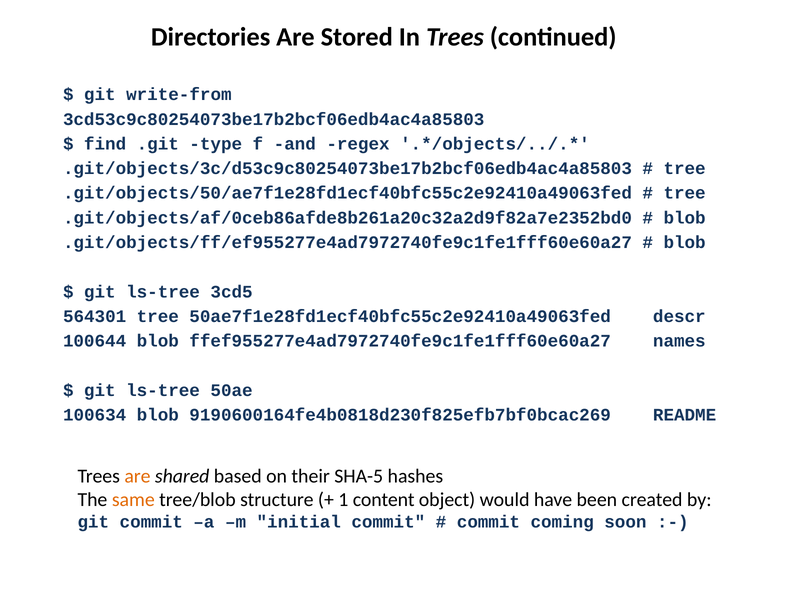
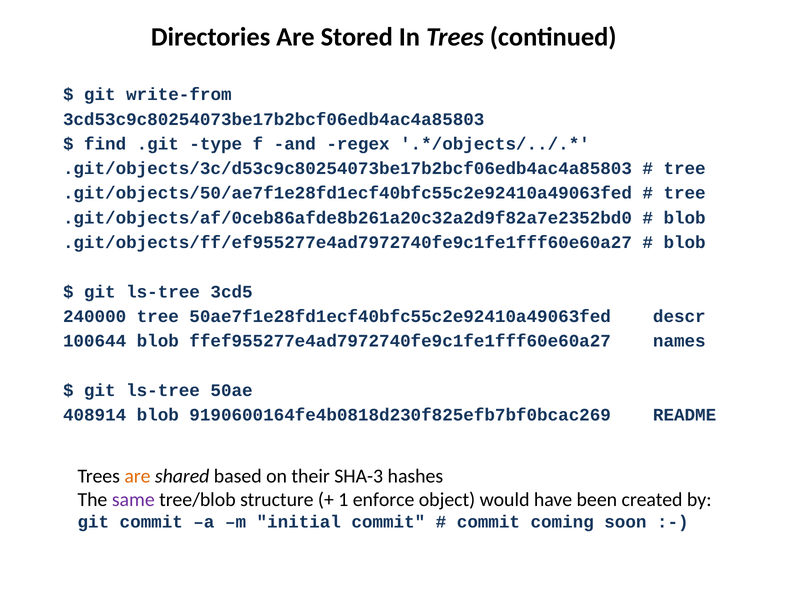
564301: 564301 -> 240000
100634: 100634 -> 408914
SHA-5: SHA-5 -> SHA-3
same colour: orange -> purple
content: content -> enforce
